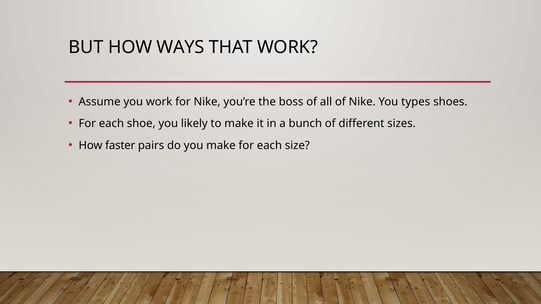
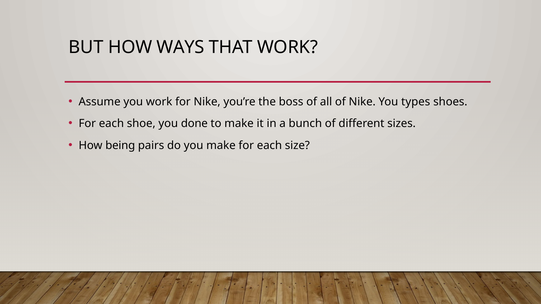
likely: likely -> done
faster: faster -> being
